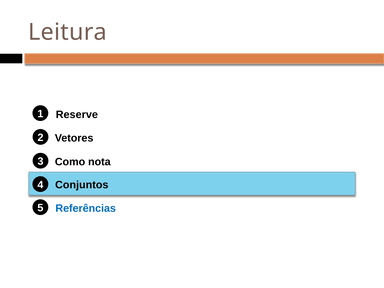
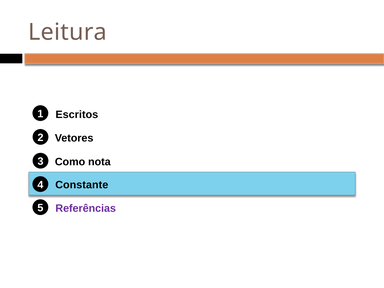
Reserve: Reserve -> Escritos
Conjuntos: Conjuntos -> Constante
Referências colour: blue -> purple
